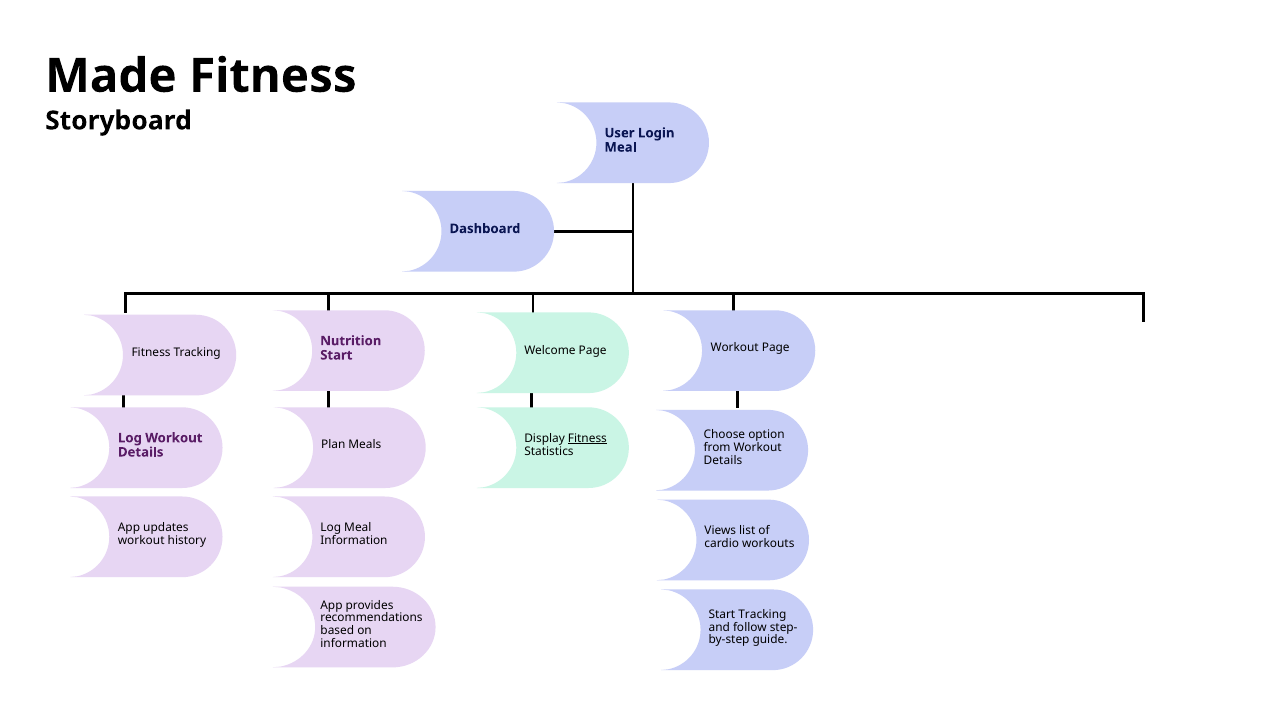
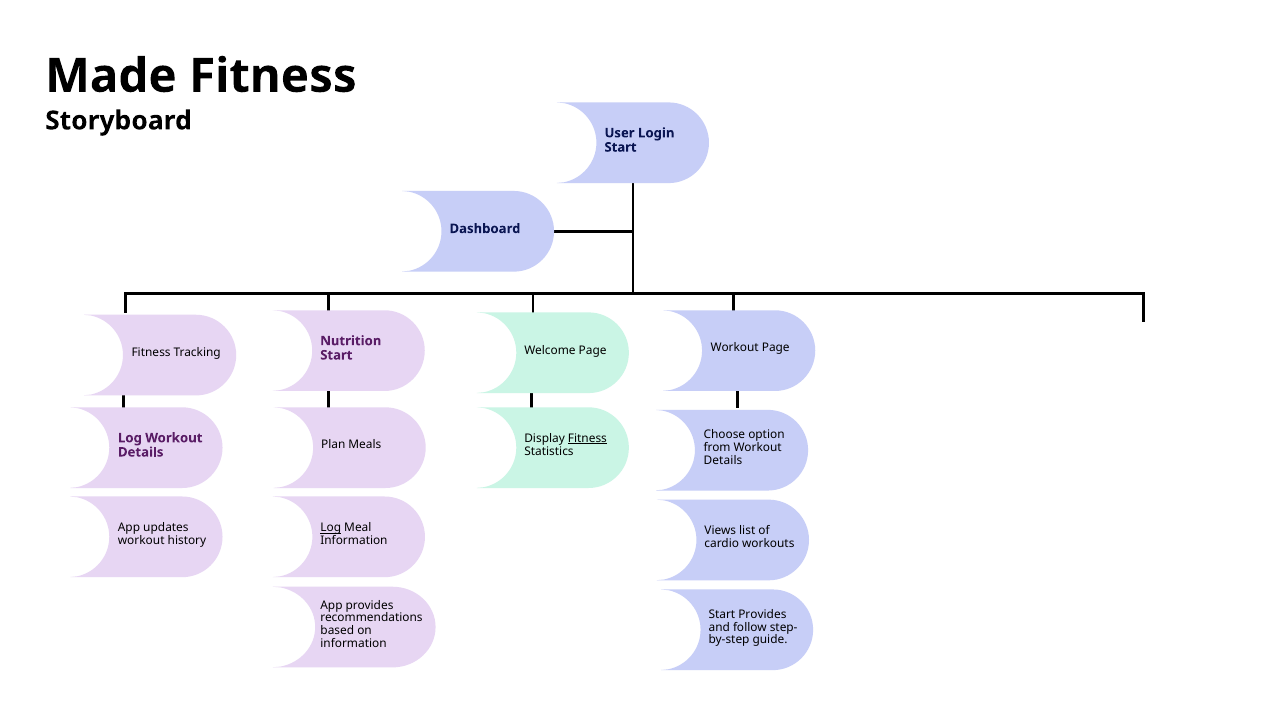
Meal at (621, 147): Meal -> Start
Log at (331, 528) underline: none -> present
Start Tracking: Tracking -> Provides
